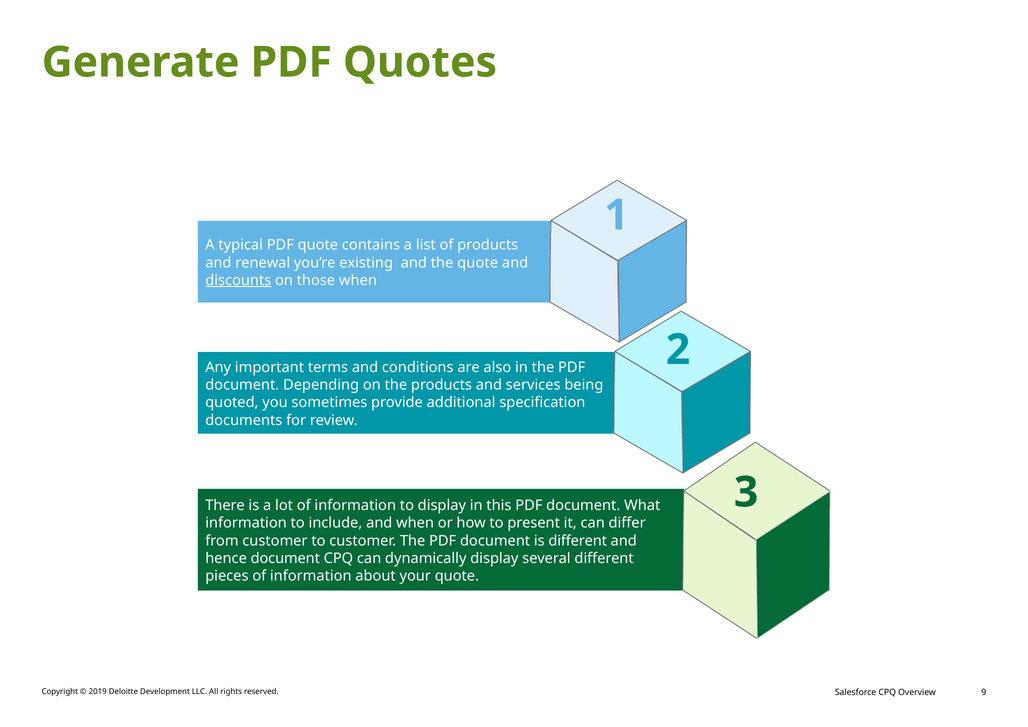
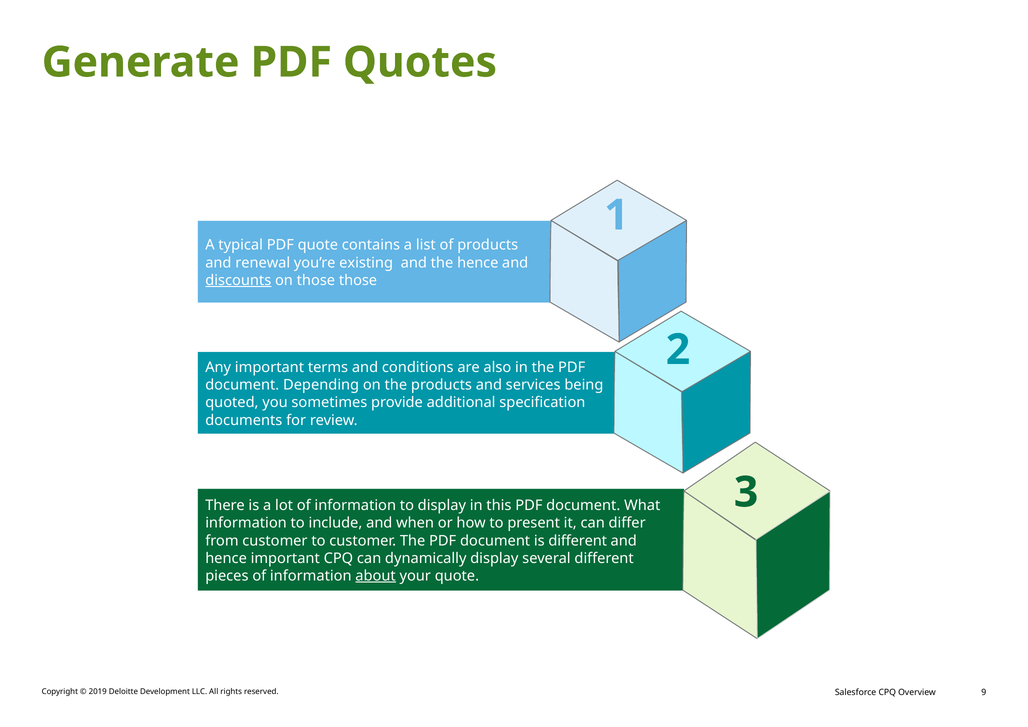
the quote: quote -> hence
those when: when -> those
hence document: document -> important
about underline: none -> present
